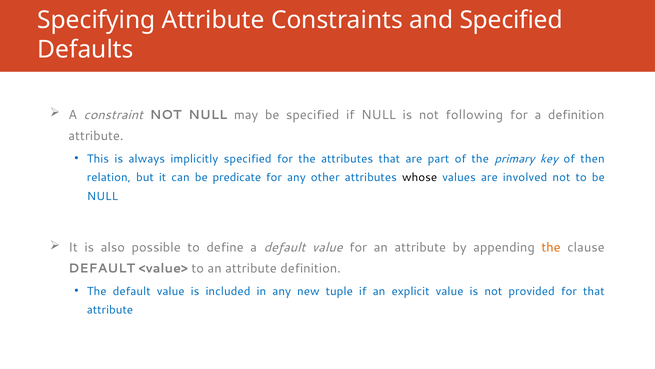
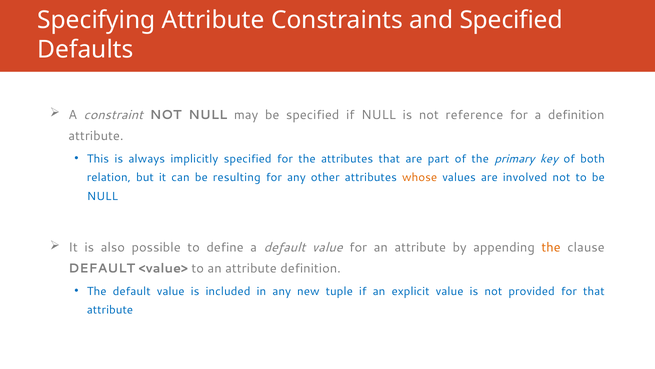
following: following -> reference
then: then -> both
predicate: predicate -> resulting
whose colour: black -> orange
